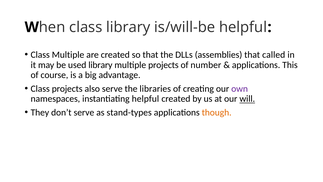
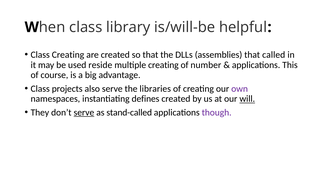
Class Multiple: Multiple -> Creating
used library: library -> reside
multiple projects: projects -> creating
instantiating helpful: helpful -> defines
serve at (84, 112) underline: none -> present
stand-types: stand-types -> stand-called
though colour: orange -> purple
